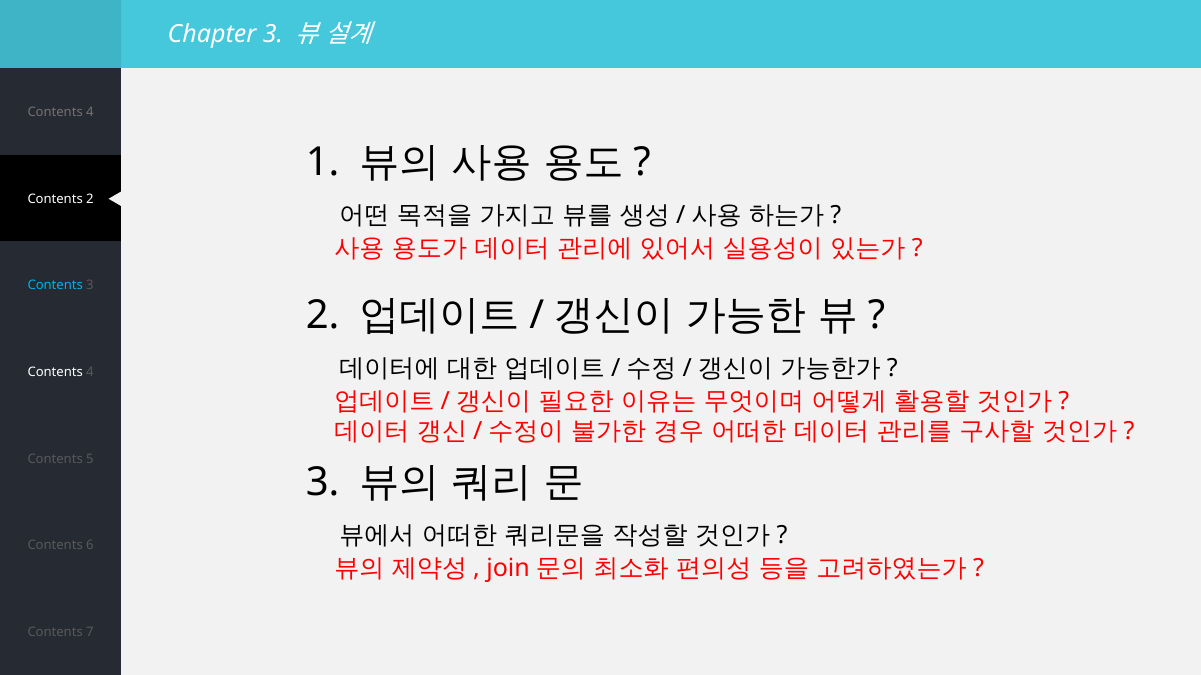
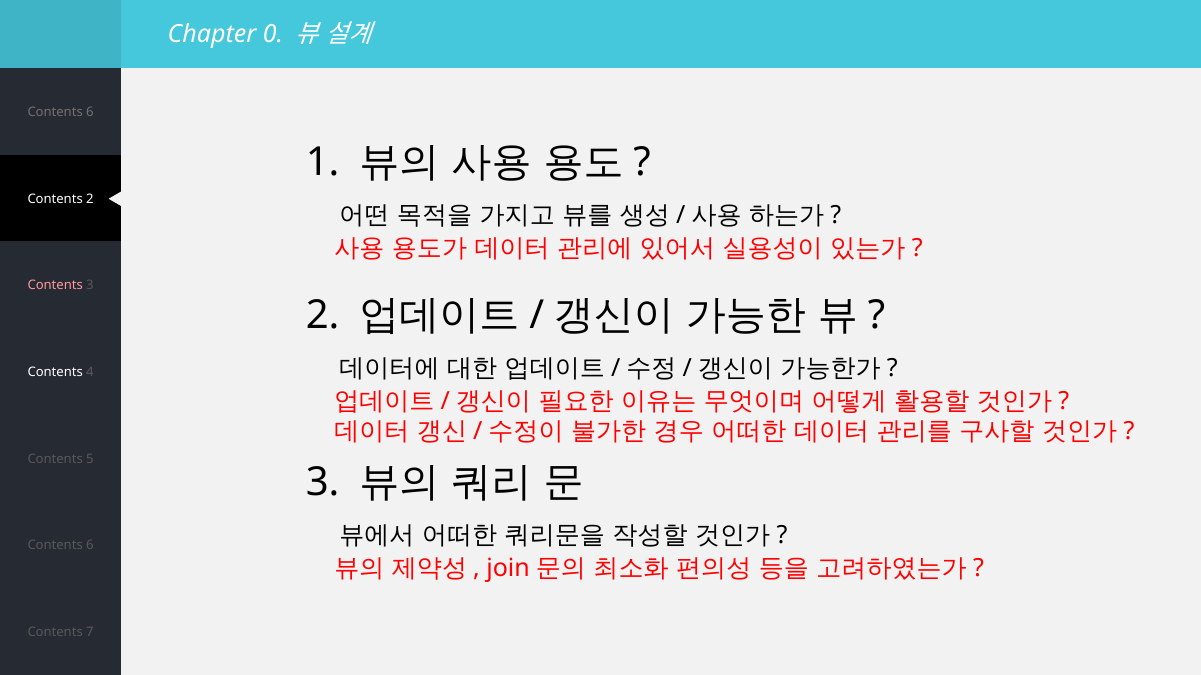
Chapter 3: 3 -> 0
4 at (90, 112): 4 -> 6
Contents at (55, 286) colour: light blue -> pink
